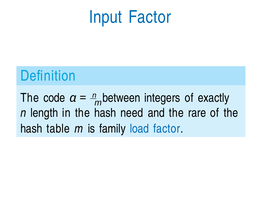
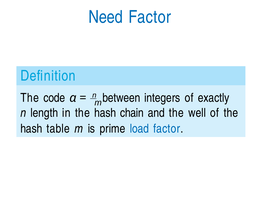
Input: Input -> Need
need: need -> chain
rare: rare -> well
family: family -> prime
